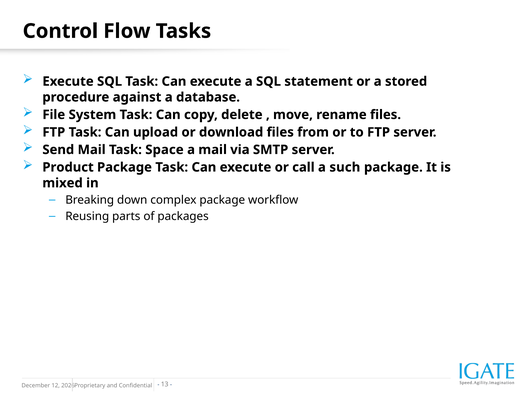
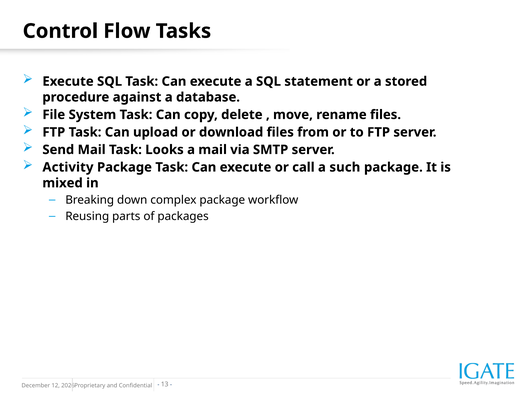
Space: Space -> Looks
Product: Product -> Activity
